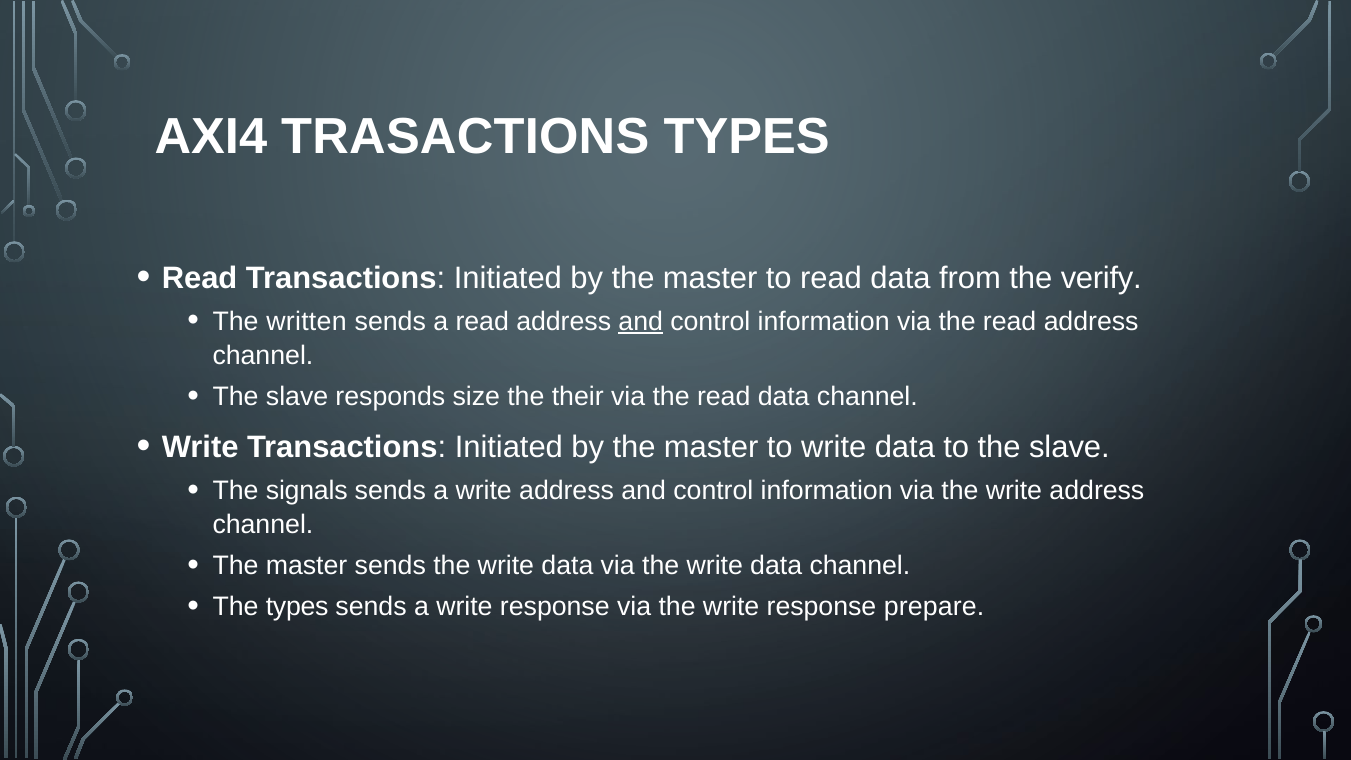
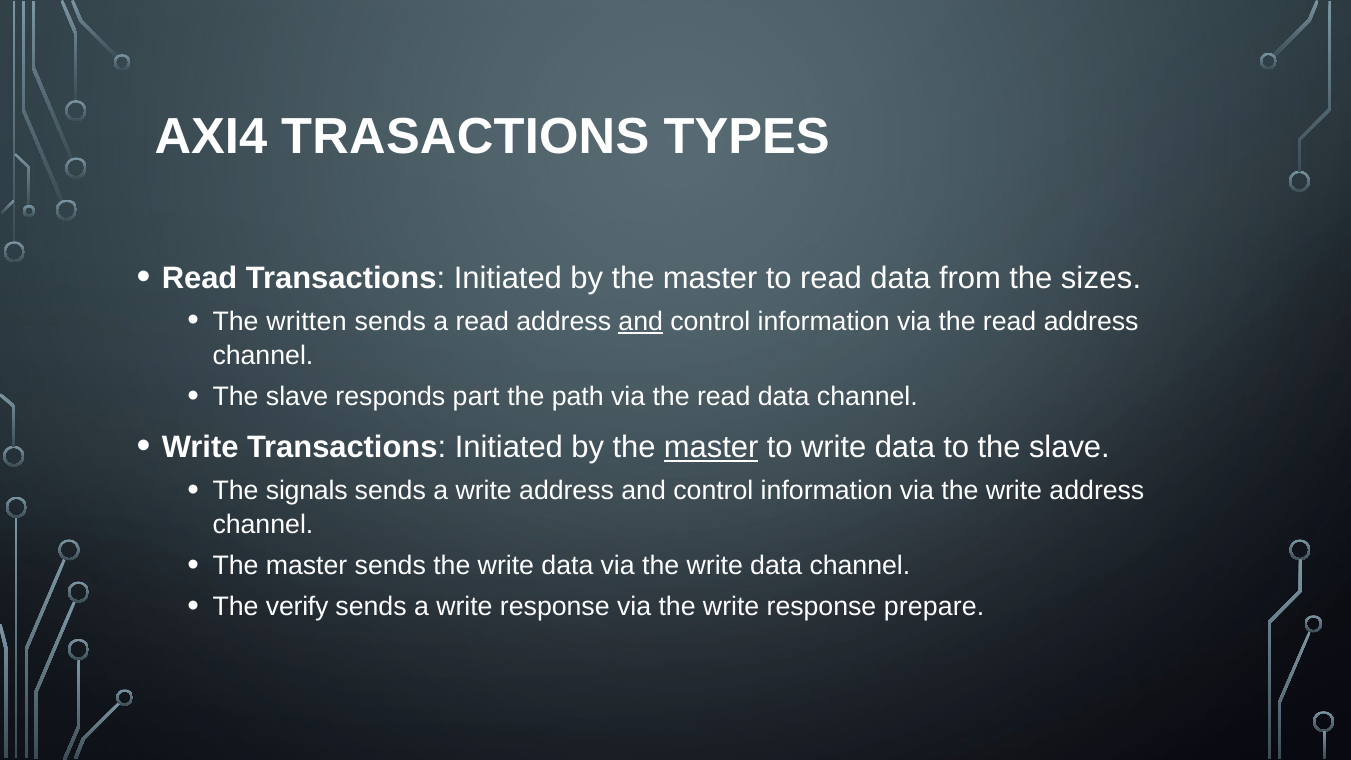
verify: verify -> sizes
size: size -> part
their: their -> path
master at (711, 447) underline: none -> present
The types: types -> verify
